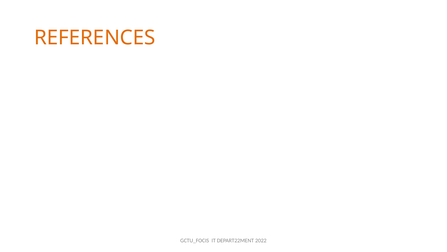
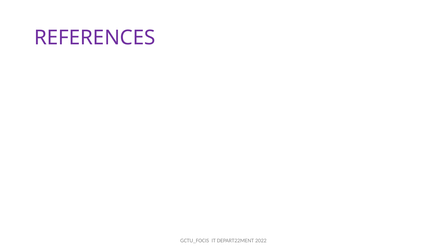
REFERENCES colour: orange -> purple
